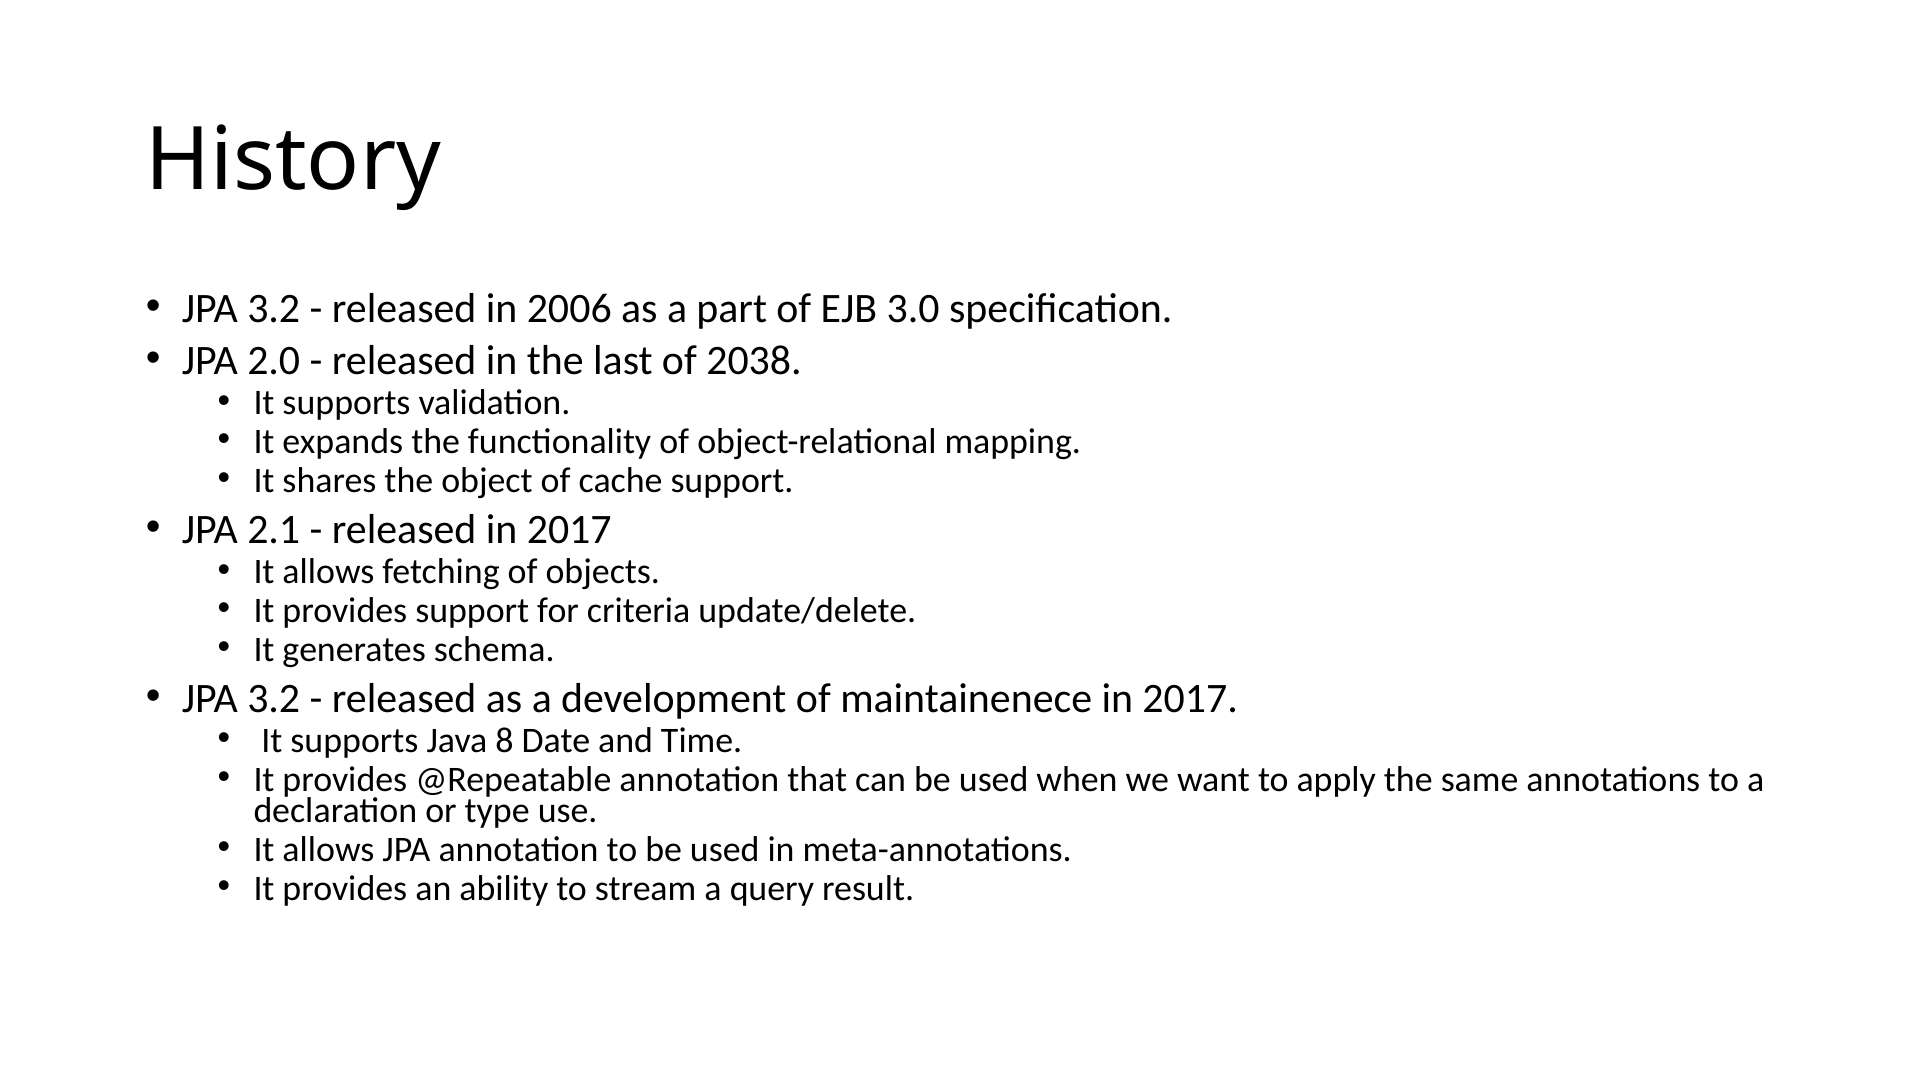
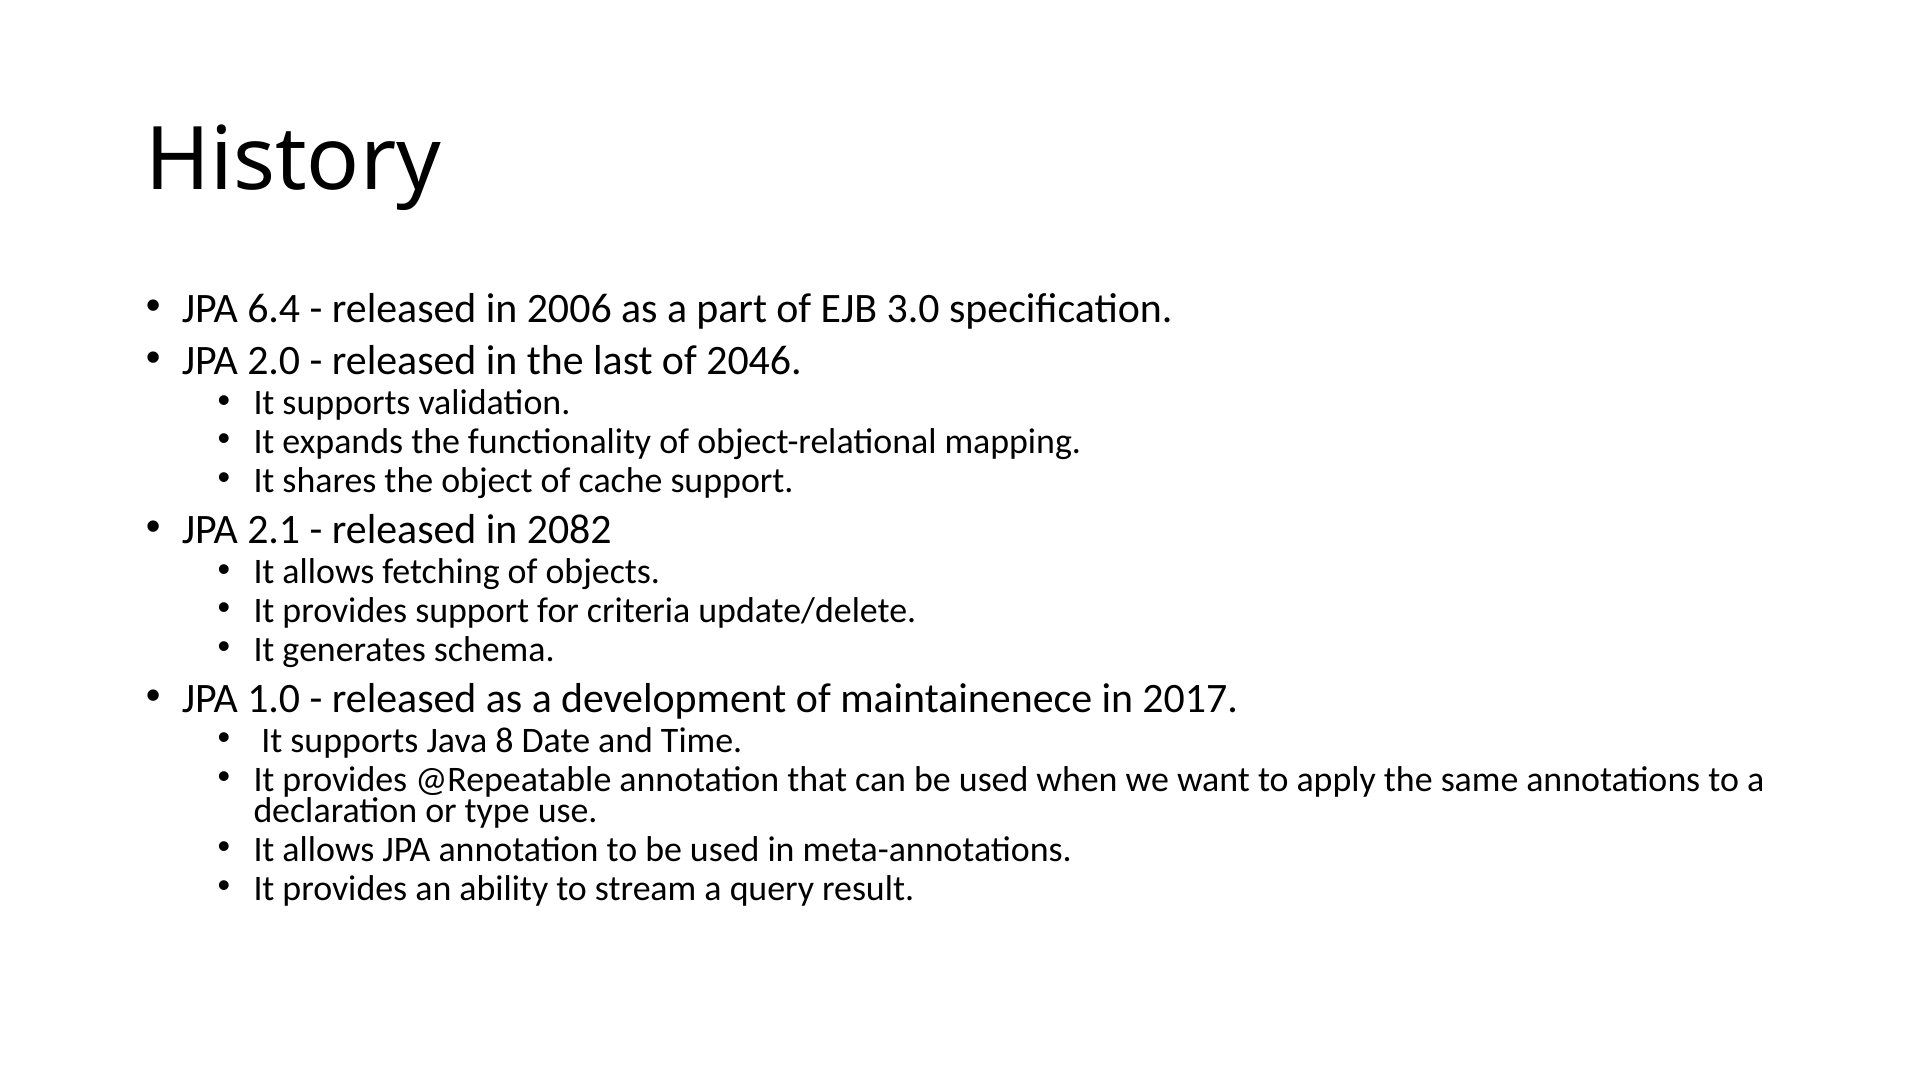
3.2 at (274, 309): 3.2 -> 6.4
2038: 2038 -> 2046
released in 2017: 2017 -> 2082
3.2 at (274, 699): 3.2 -> 1.0
